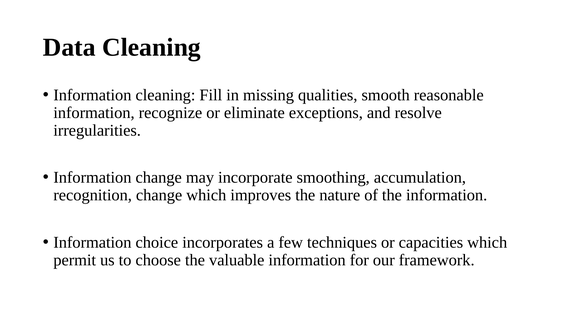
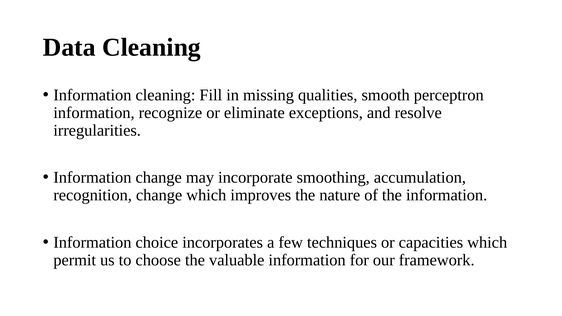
reasonable: reasonable -> perceptron
